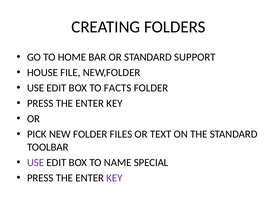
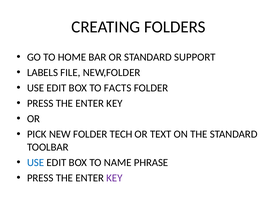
HOUSE: HOUSE -> LABELS
FILES: FILES -> TECH
USE at (36, 162) colour: purple -> blue
SPECIAL: SPECIAL -> PHRASE
